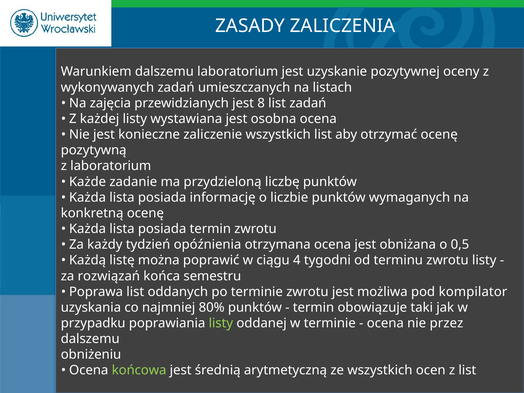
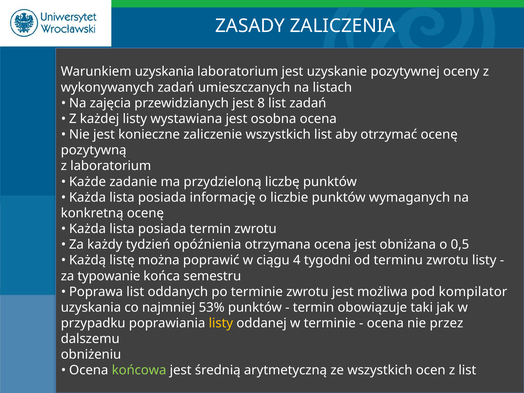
Warunkiem dalszemu: dalszemu -> uzyskania
rozwiązań: rozwiązań -> typowanie
80%: 80% -> 53%
listy at (221, 323) colour: light green -> yellow
